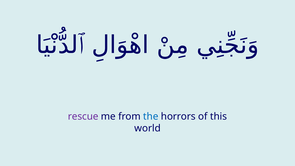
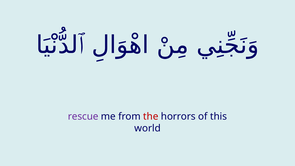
the colour: blue -> red
